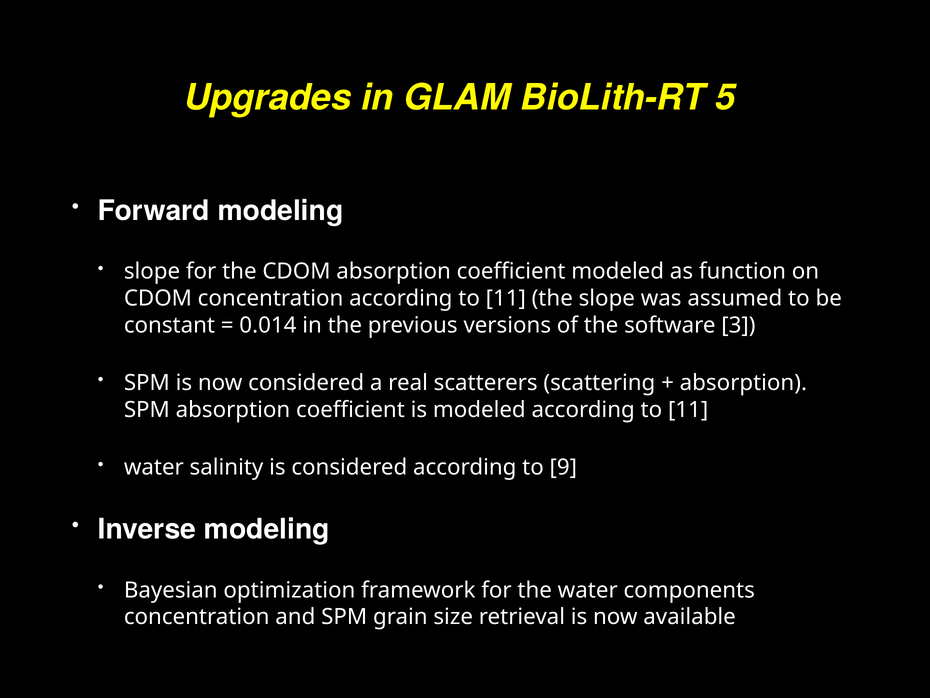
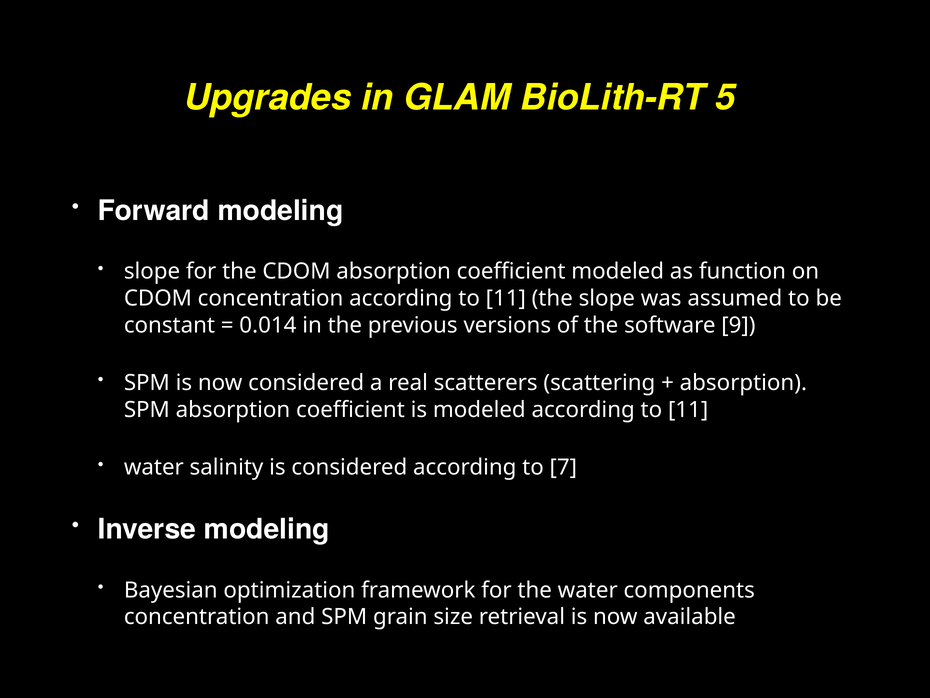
3: 3 -> 9
9: 9 -> 7
